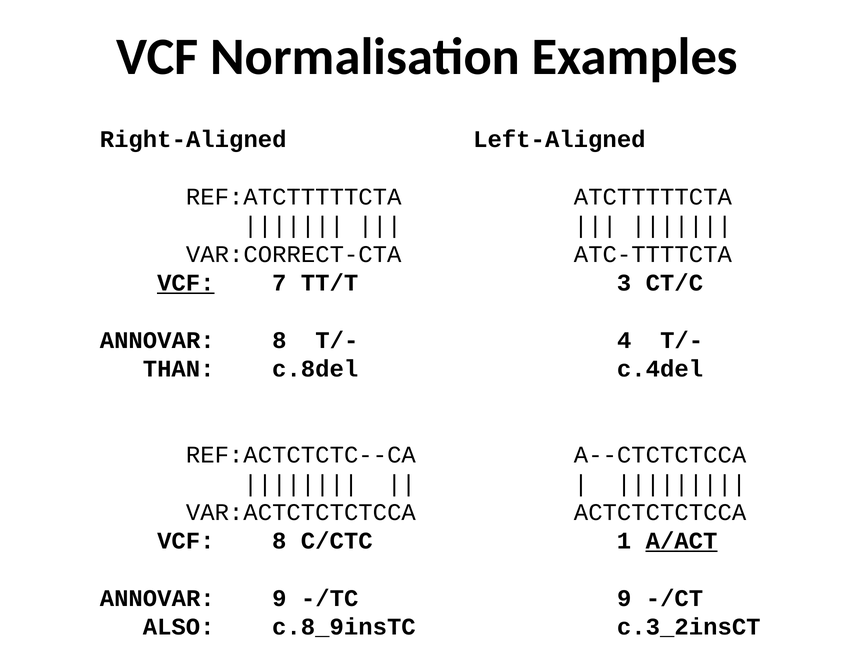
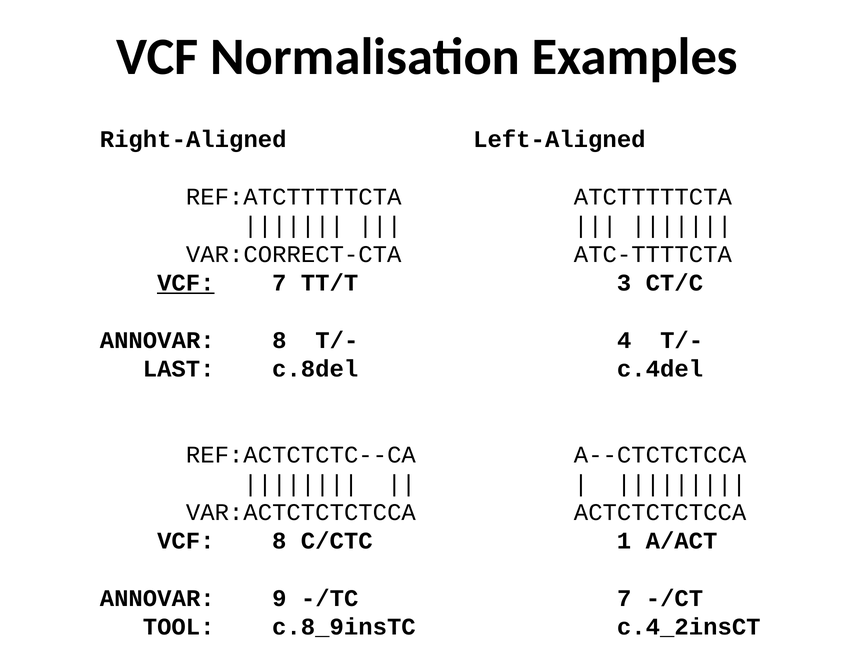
THAN: THAN -> LAST
A/ACT underline: present -> none
-/TC 9: 9 -> 7
ALSO: ALSO -> TOOL
c.3_2insCT: c.3_2insCT -> c.4_2insCT
